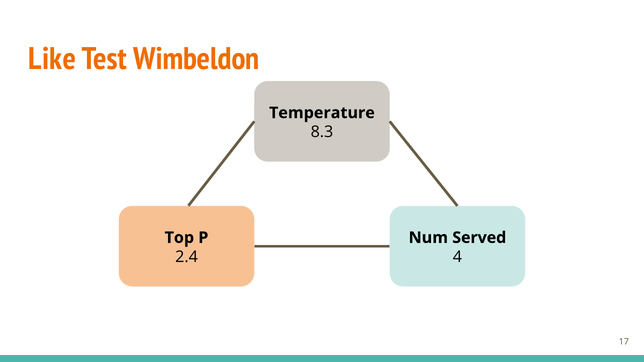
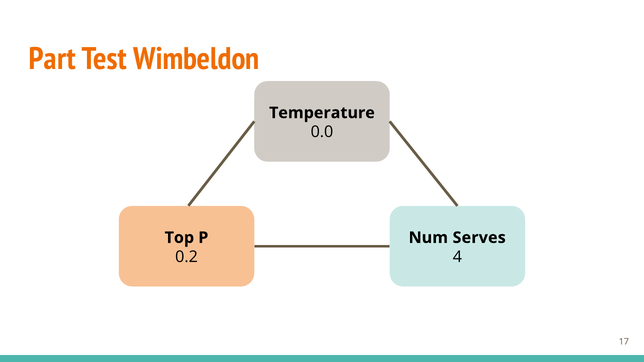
Like: Like -> Part
8.3: 8.3 -> 0.0
Served: Served -> Serves
2.4: 2.4 -> 0.2
